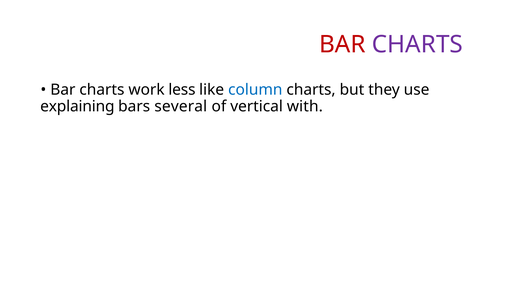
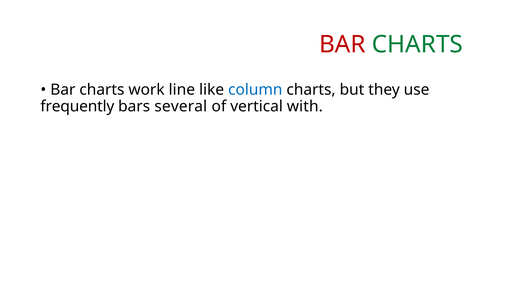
CHARTS at (417, 45) colour: purple -> green
less: less -> line
explaining: explaining -> frequently
